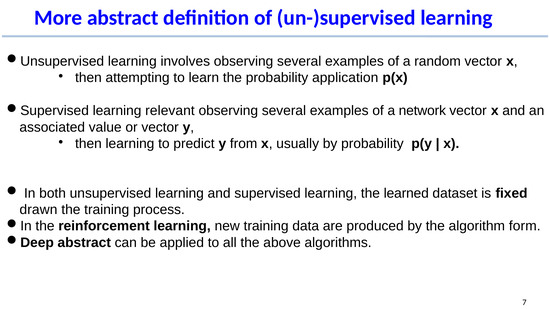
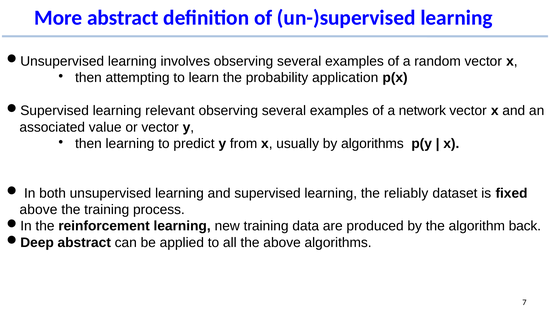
by probability: probability -> algorithms
learned: learned -> reliably
drawn at (38, 210): drawn -> above
form: form -> back
